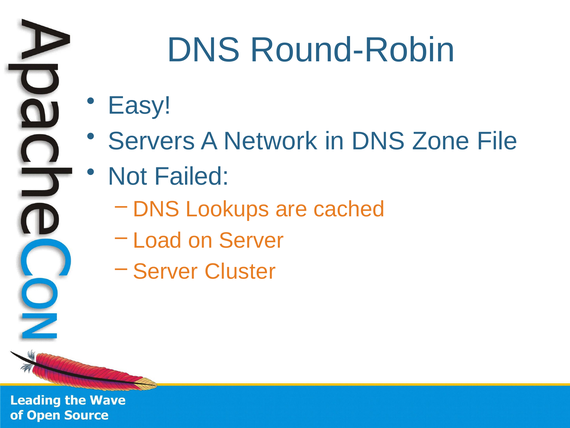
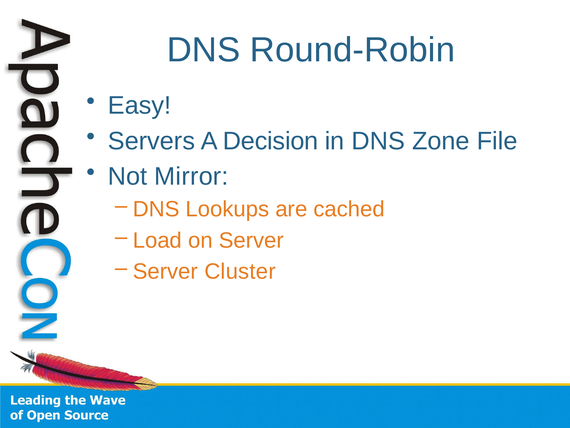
Network: Network -> Decision
Failed: Failed -> Mirror
